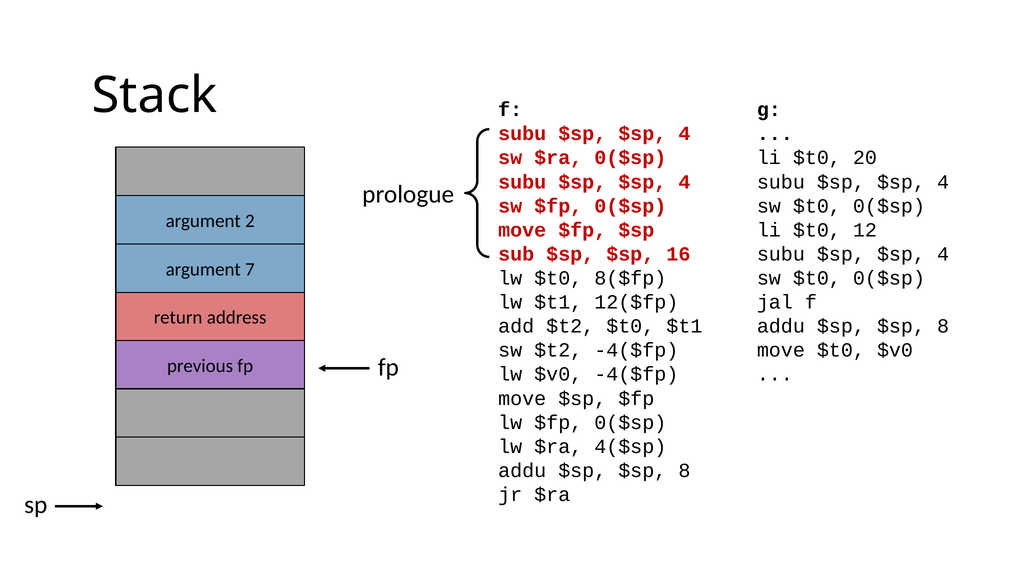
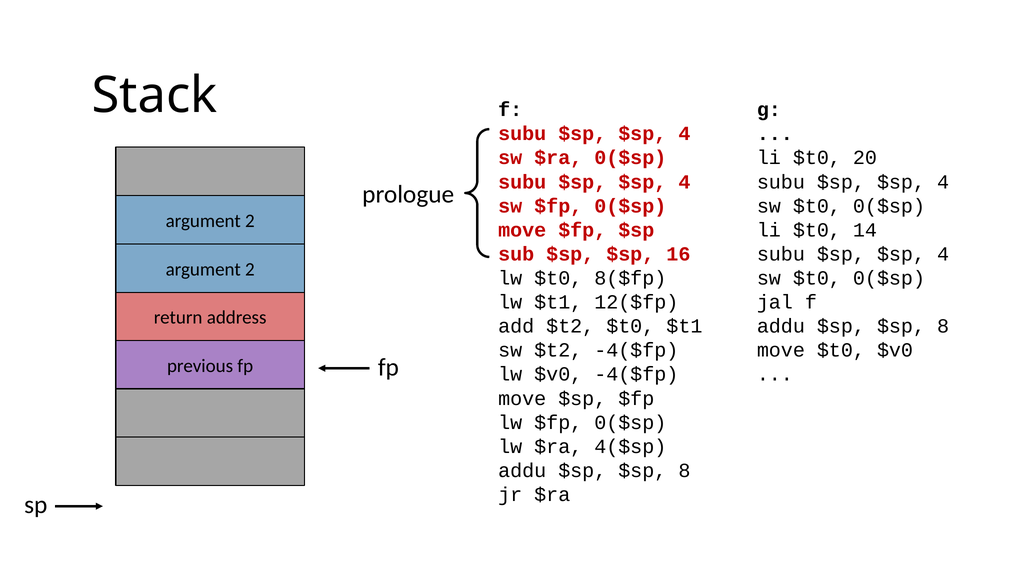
12: 12 -> 14
7 at (250, 270): 7 -> 2
